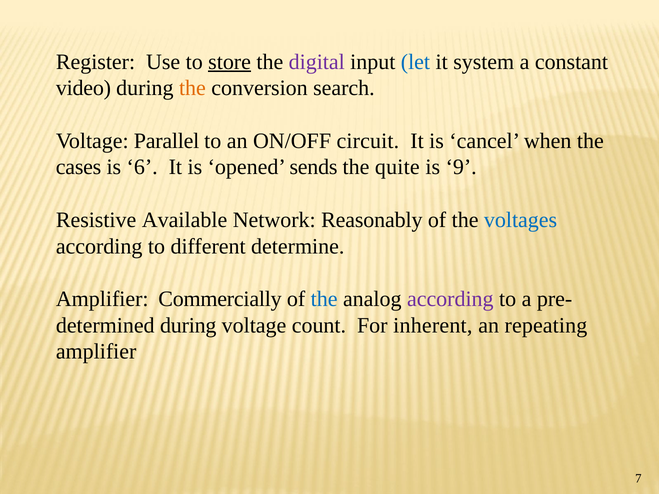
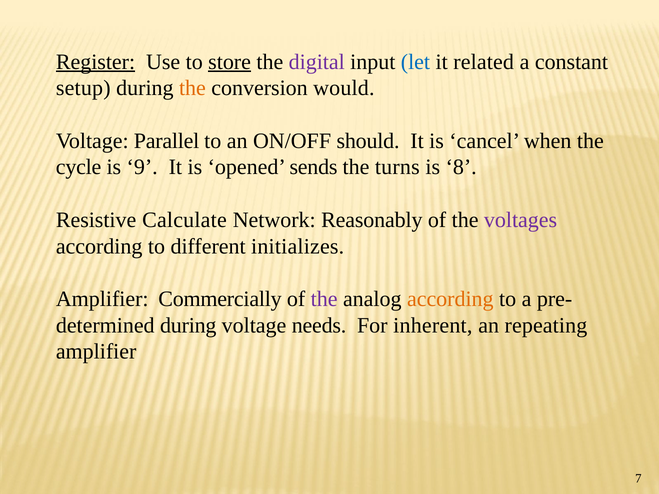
Register underline: none -> present
system: system -> related
video: video -> setup
search: search -> would
circuit: circuit -> should
cases: cases -> cycle
6: 6 -> 9
quite: quite -> turns
9: 9 -> 8
Available: Available -> Calculate
voltages colour: blue -> purple
determine: determine -> initializes
the at (324, 299) colour: blue -> purple
according at (450, 299) colour: purple -> orange
count: count -> needs
